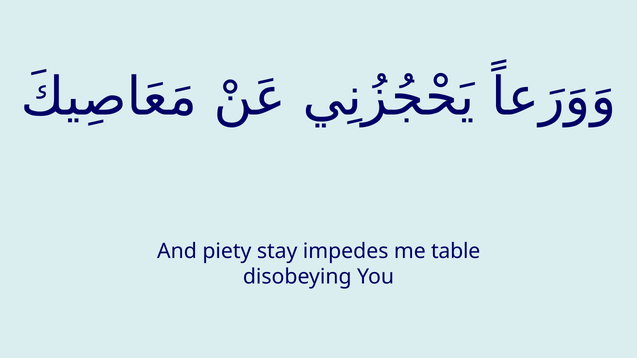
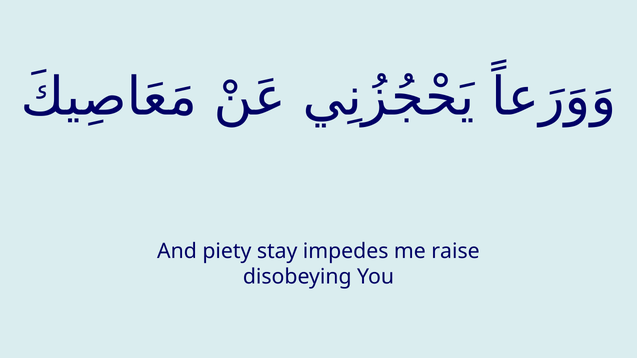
table: table -> raise
